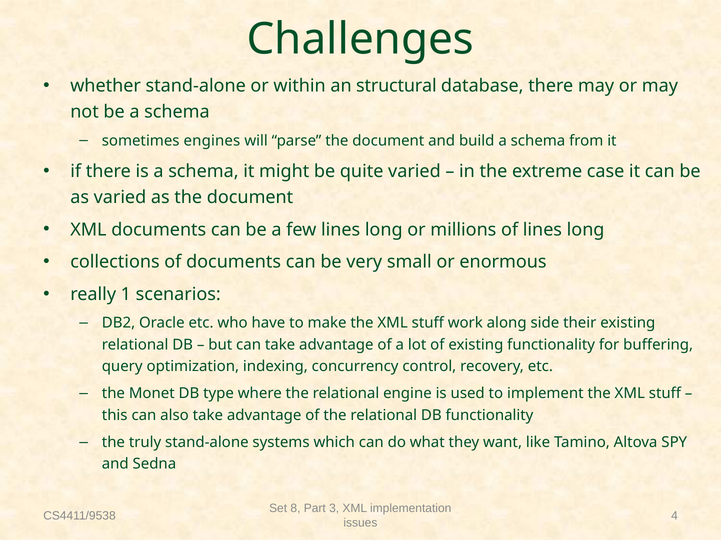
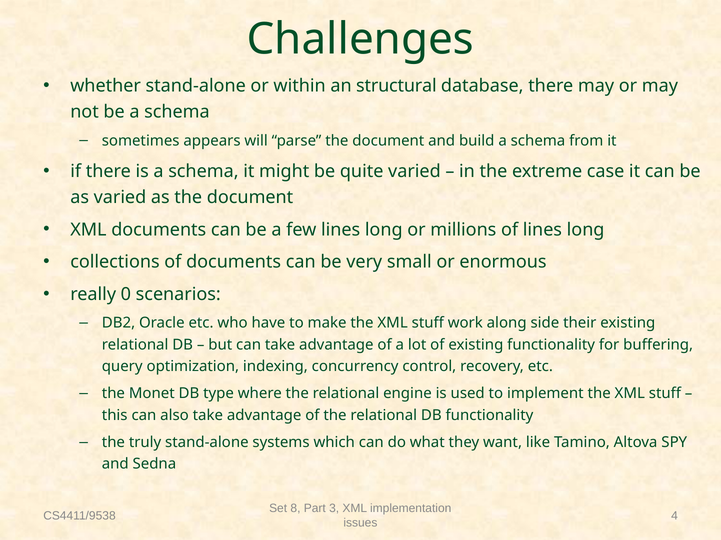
engines: engines -> appears
1: 1 -> 0
